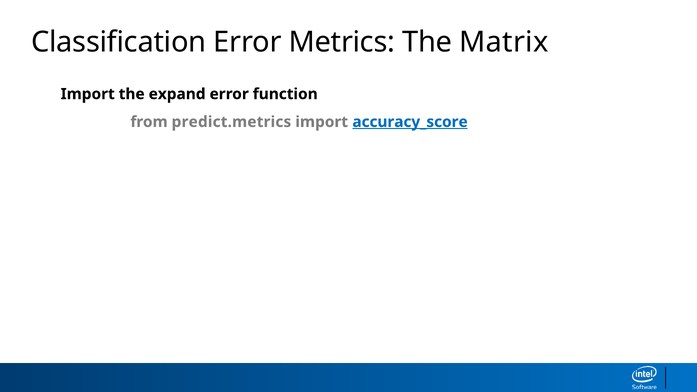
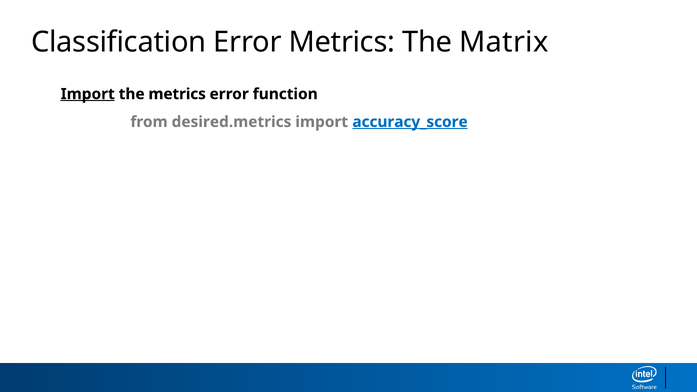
Import at (88, 94) underline: none -> present
the expand: expand -> metrics
predict.metrics: predict.metrics -> desired.metrics
